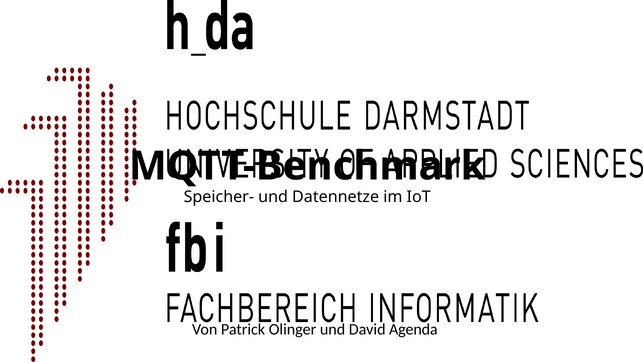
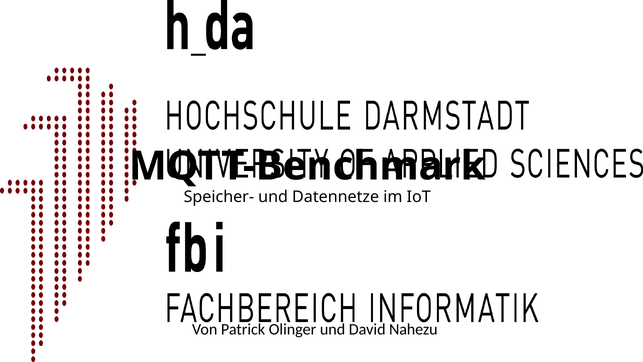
Agenda: Agenda -> Nahezu
